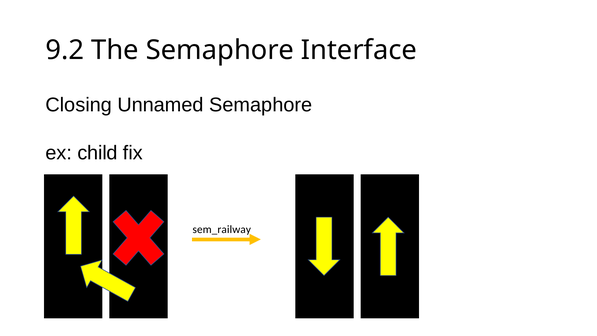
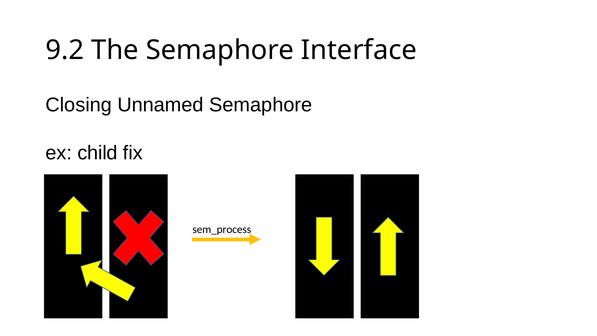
sem_railway: sem_railway -> sem_process
